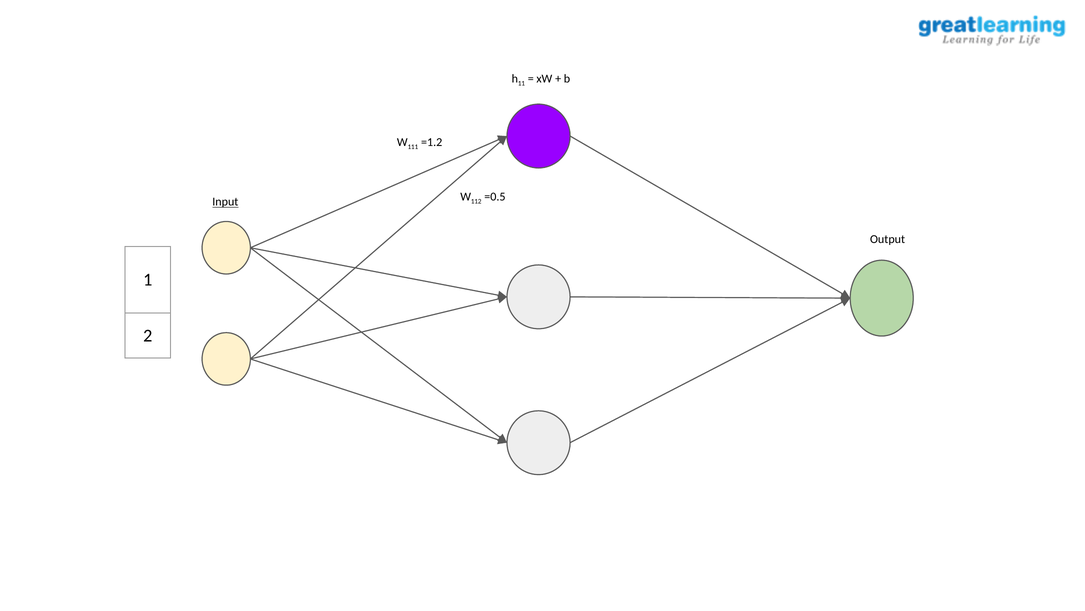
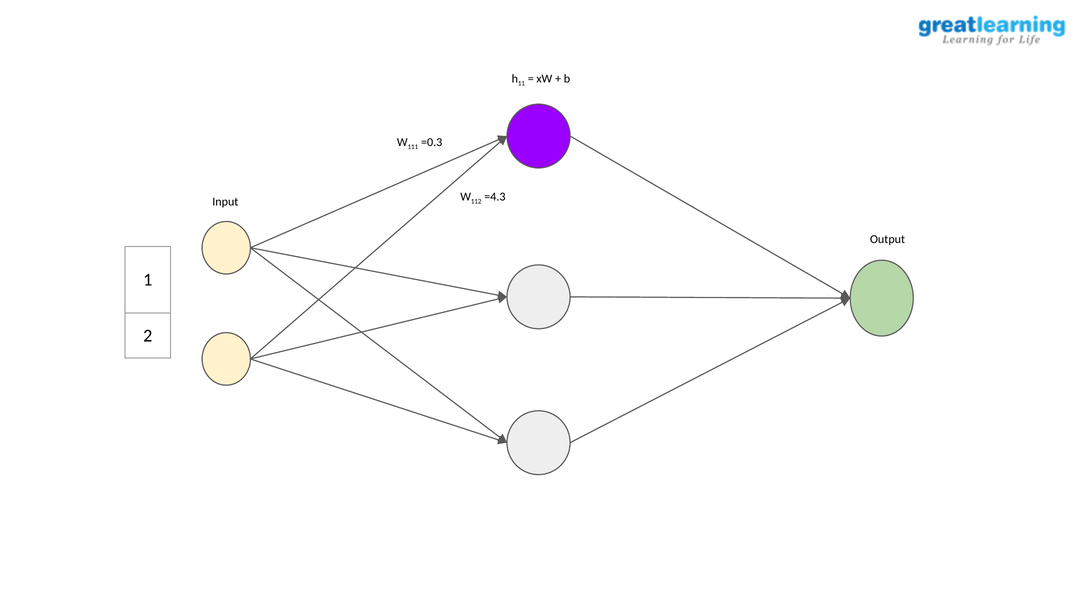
=1.2: =1.2 -> =0.3
=0.5: =0.5 -> =4.3
Input underline: present -> none
